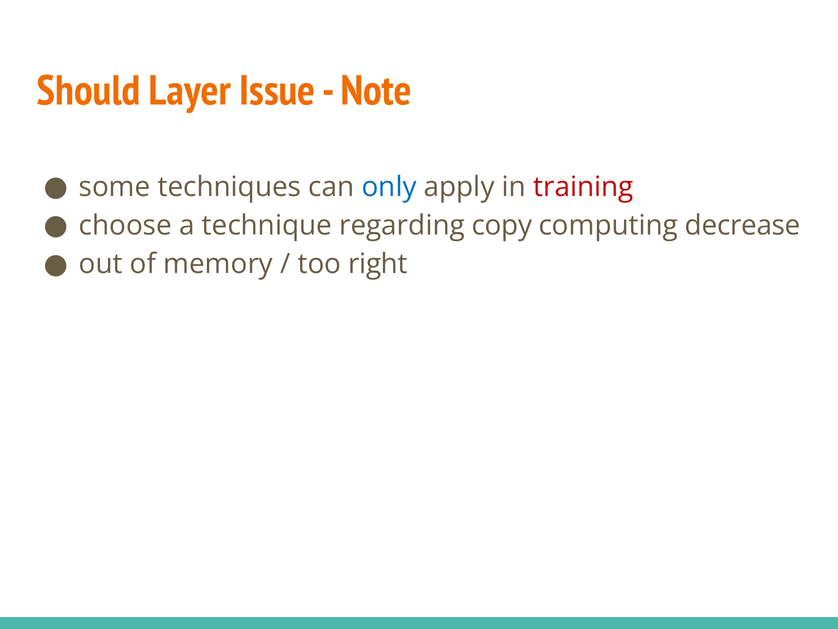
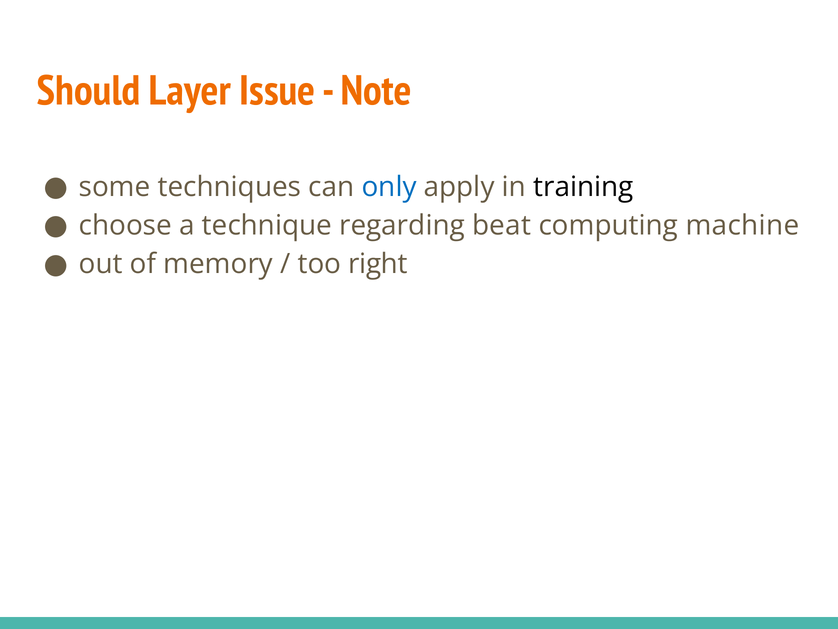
training colour: red -> black
copy: copy -> beat
decrease: decrease -> machine
